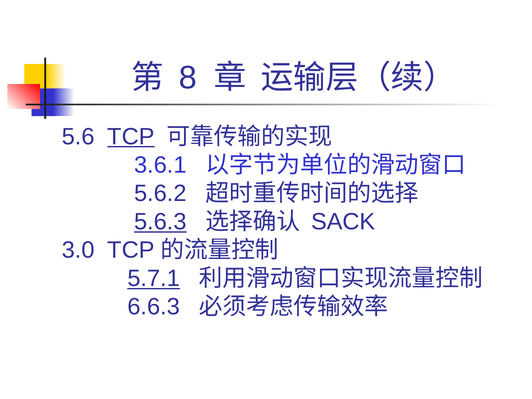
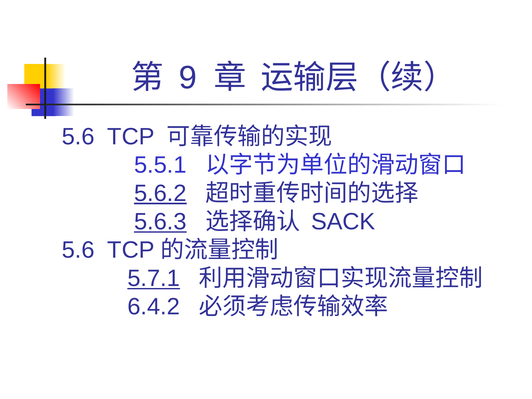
8: 8 -> 9
TCP at (131, 137) underline: present -> none
3.6.1: 3.6.1 -> 5.5.1
5.6.2 underline: none -> present
3.0 at (78, 250): 3.0 -> 5.6
6.6.3: 6.6.3 -> 6.4.2
